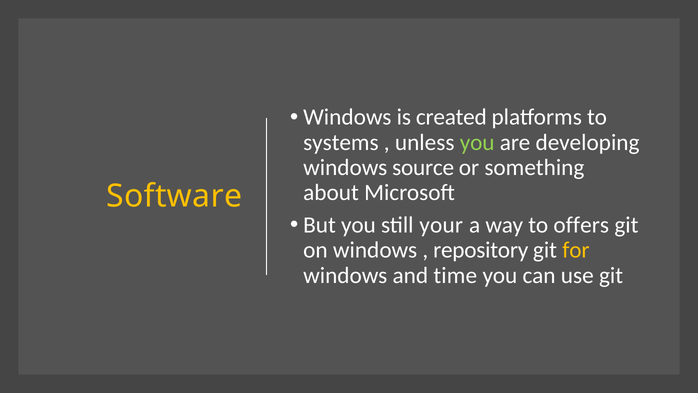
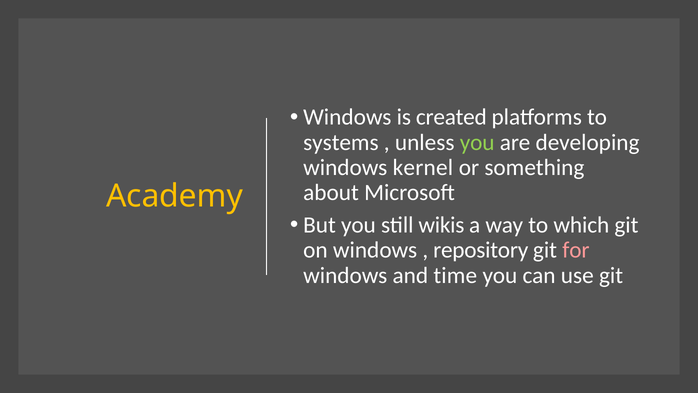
source: source -> kernel
Software: Software -> Academy
your: your -> wikis
offers: offers -> which
for colour: yellow -> pink
